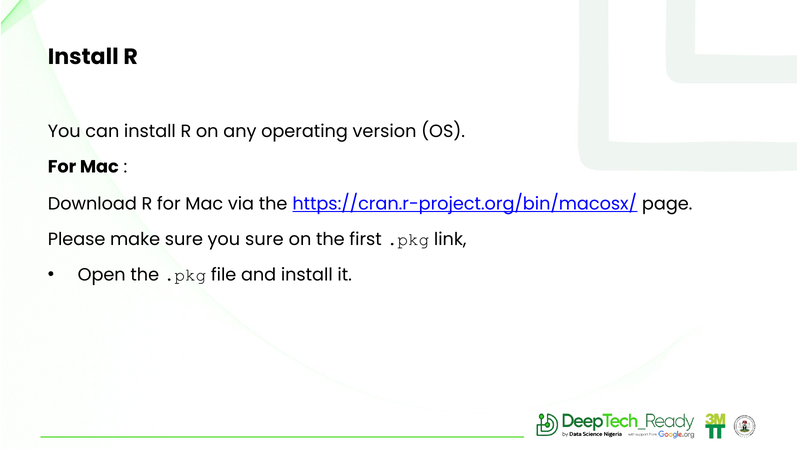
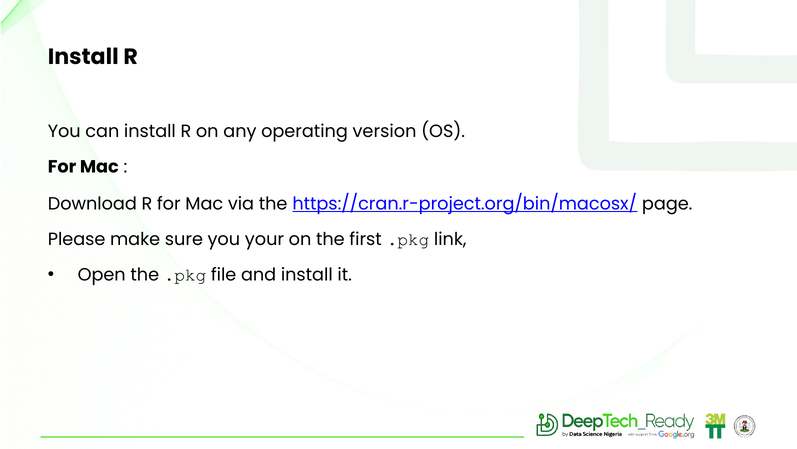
you sure: sure -> your
